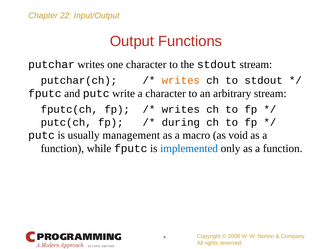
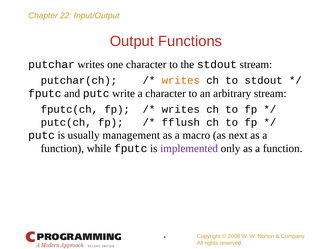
during: during -> fflush
void: void -> next
implemented colour: blue -> purple
